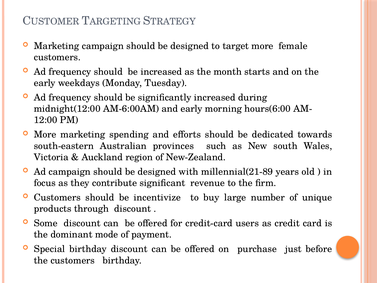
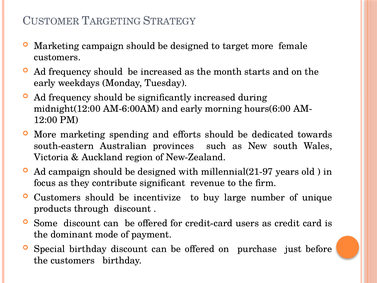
millennial(21-89: millennial(21-89 -> millennial(21-97
